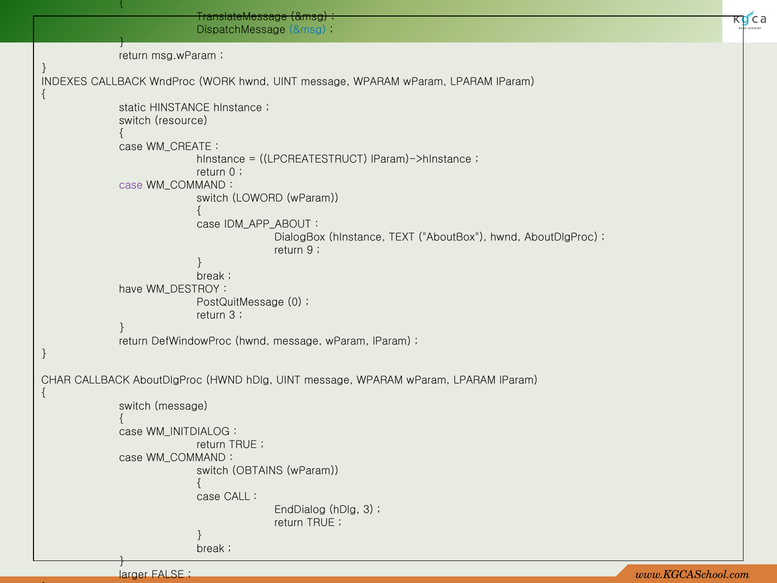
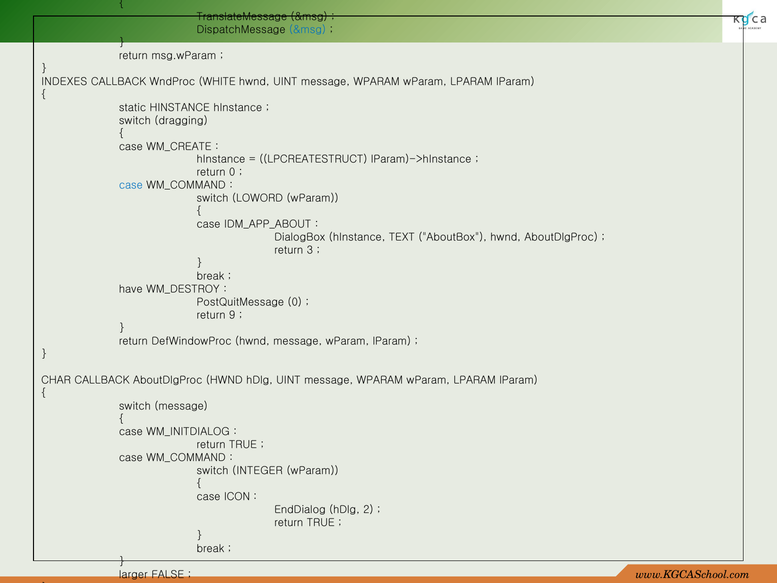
WORK: WORK -> WHITE
resource: resource -> dragging
case at (131, 185) colour: purple -> blue
9: 9 -> 3
return 3: 3 -> 9
OBTAINS: OBTAINS -> INTEGER
CALL: CALL -> ICON
hDlg 3: 3 -> 2
